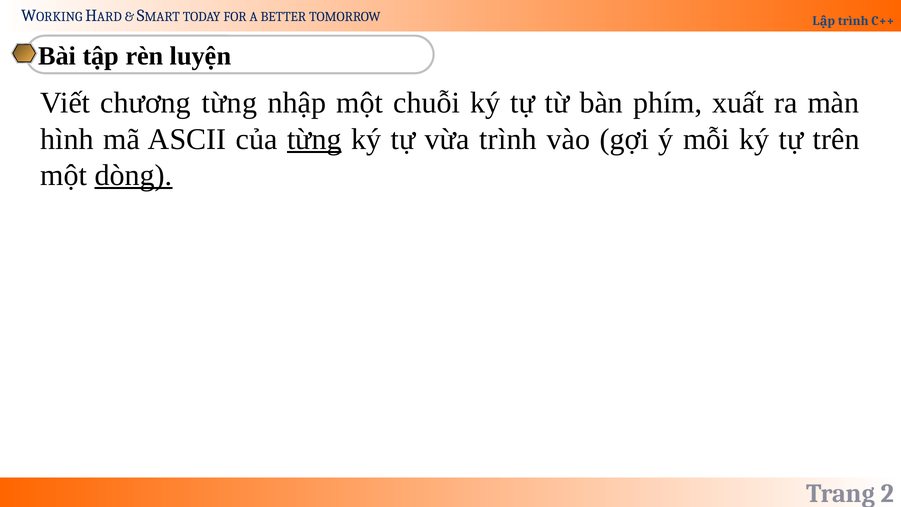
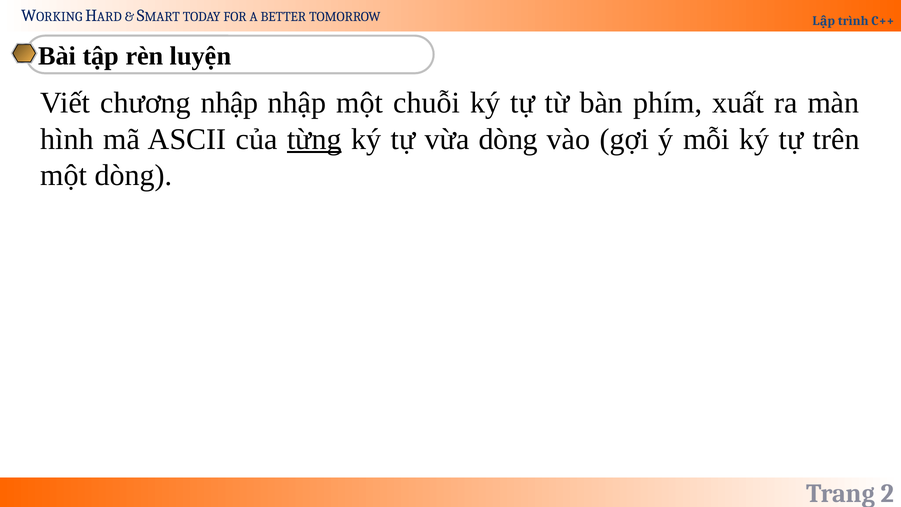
chương từng: từng -> nhập
vừa trình: trình -> dòng
dòng at (133, 175) underline: present -> none
